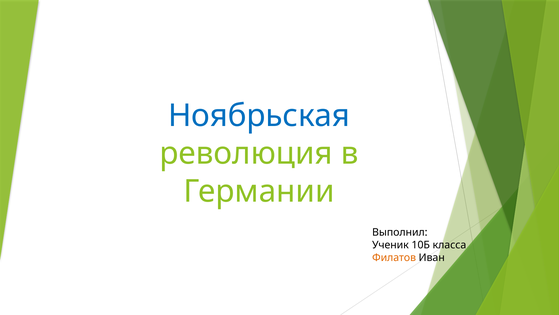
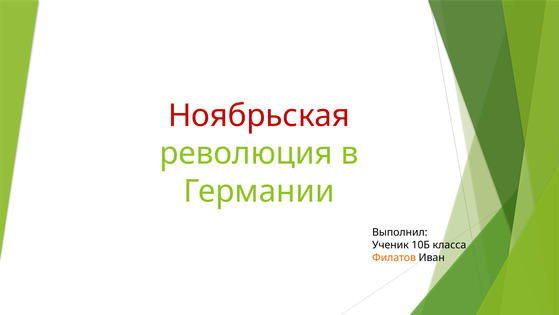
Ноябрьская colour: blue -> red
